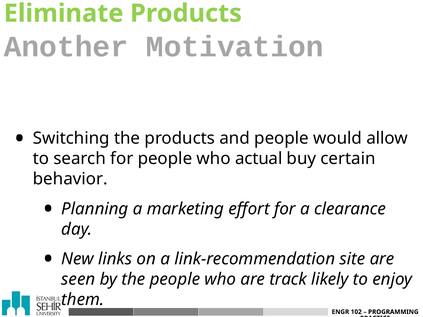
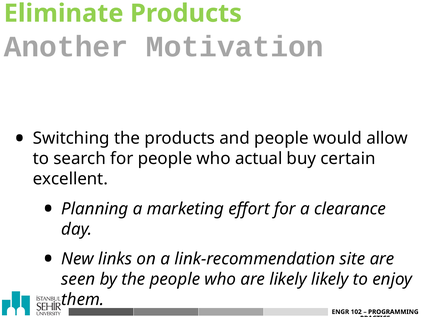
behavior: behavior -> excellent
are track: track -> likely
